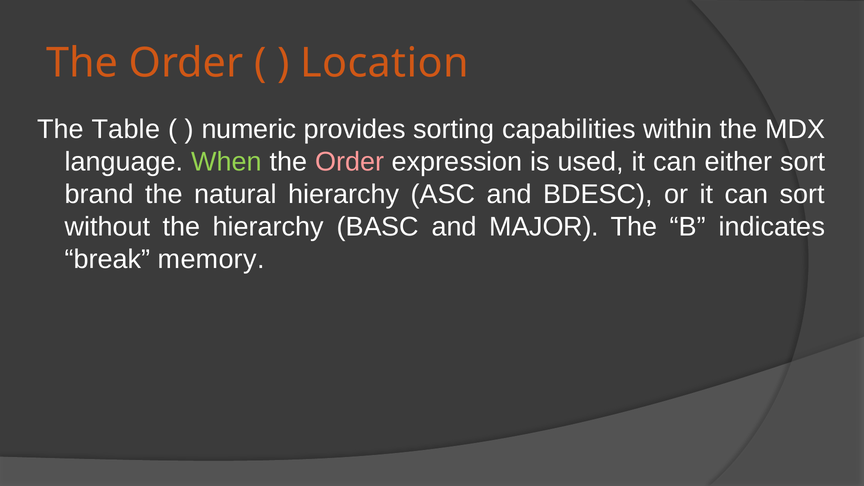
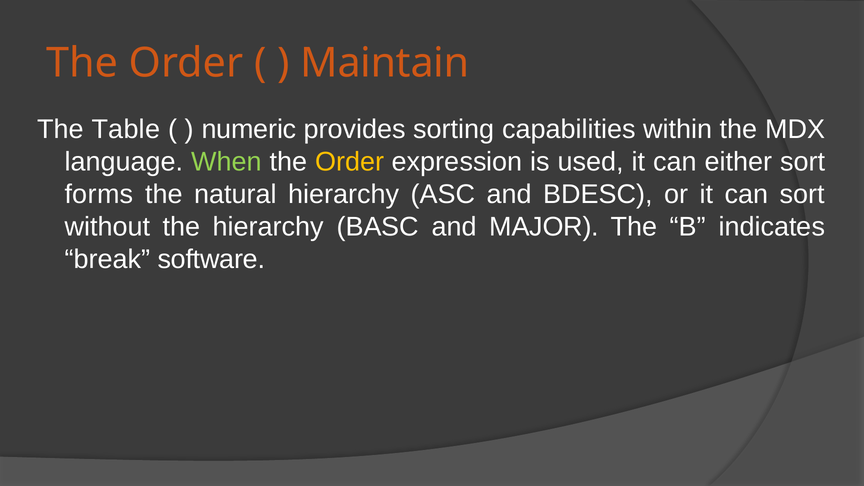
Location: Location -> Maintain
Order at (350, 162) colour: pink -> yellow
brand: brand -> forms
memory: memory -> software
